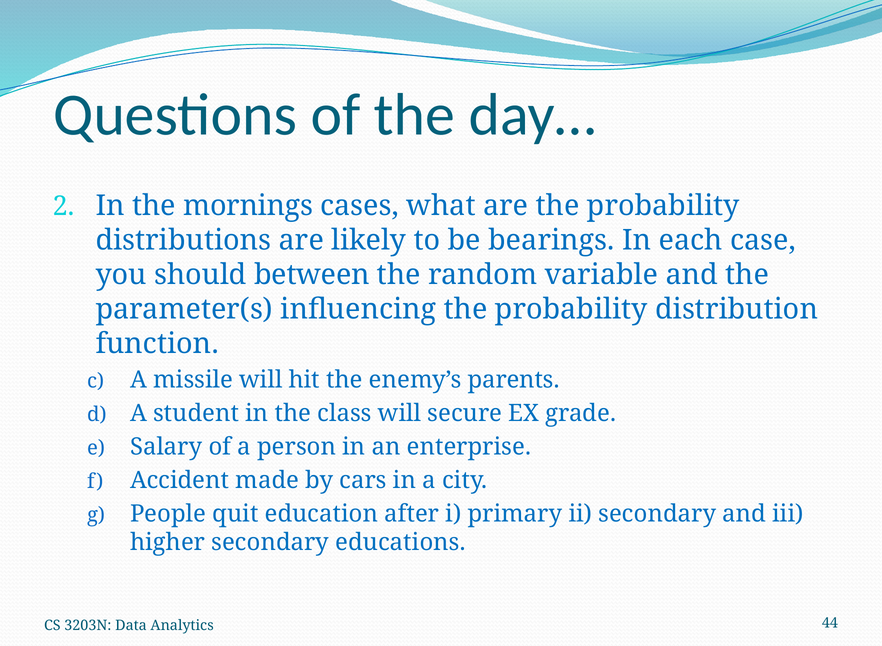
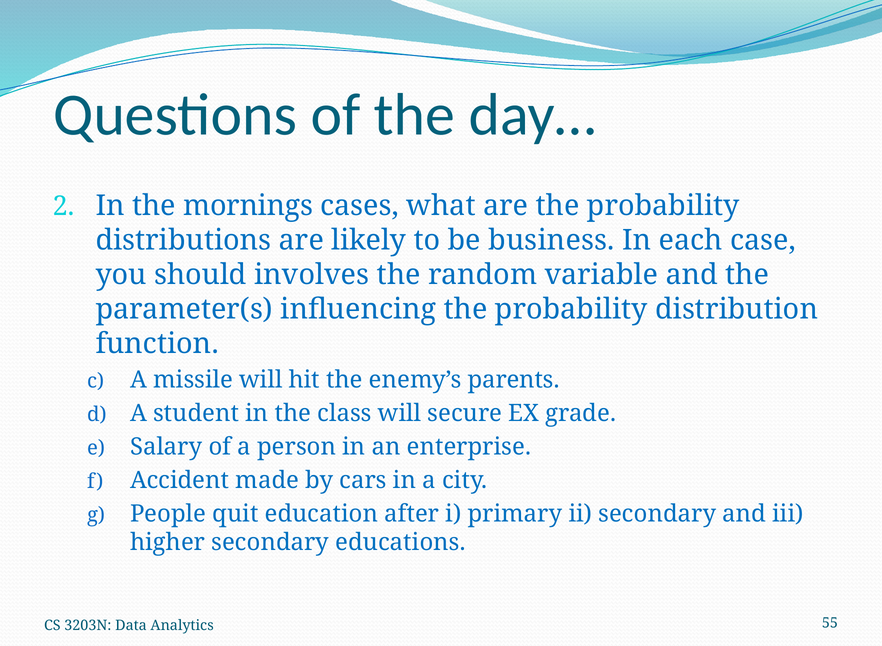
bearings: bearings -> business
between: between -> involves
44: 44 -> 55
